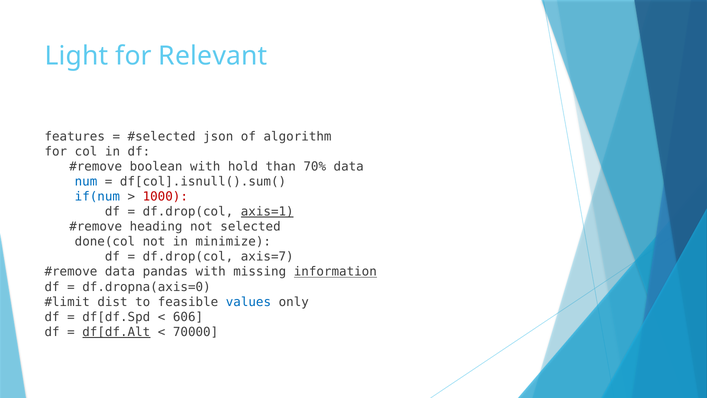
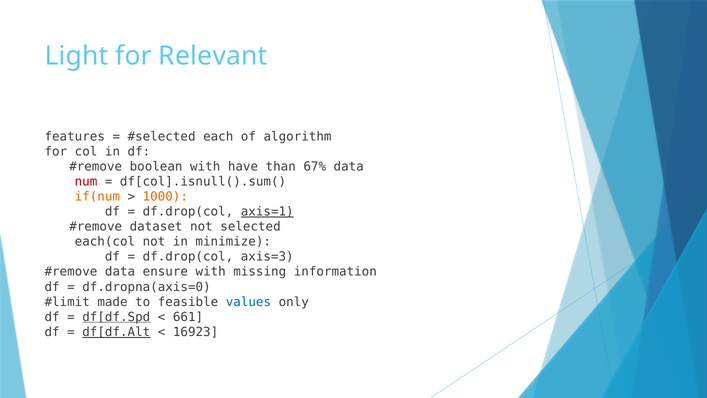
json: json -> each
hold: hold -> have
70%: 70% -> 67%
num colour: blue -> red
if(num colour: blue -> orange
1000 colour: red -> orange
heading: heading -> dataset
done(col: done(col -> each(col
axis=7: axis=7 -> axis=3
pandas: pandas -> ensure
information underline: present -> none
dist: dist -> made
df[df.Spd underline: none -> present
606: 606 -> 661
70000: 70000 -> 16923
